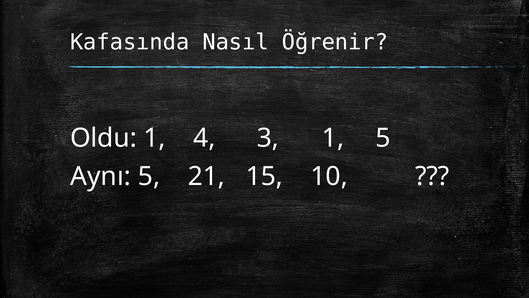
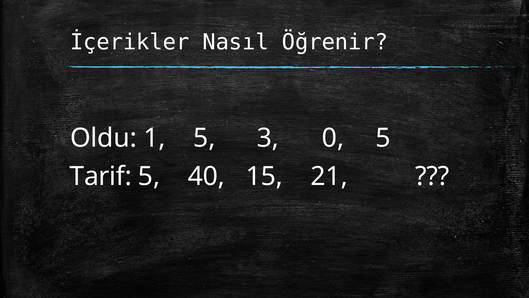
Kafasında: Kafasında -> İçerikler
1 4: 4 -> 5
3 1: 1 -> 0
Aynı: Aynı -> Tarif
21: 21 -> 40
10: 10 -> 21
